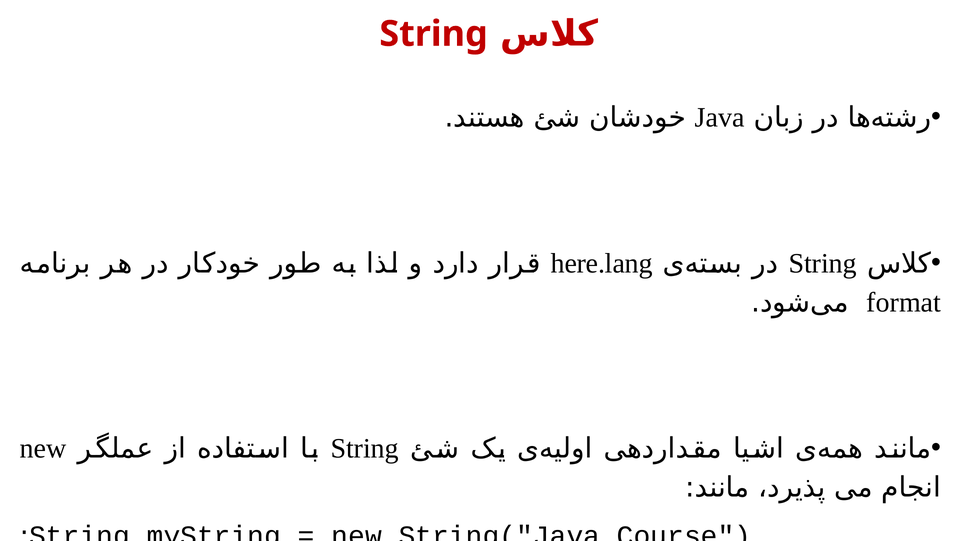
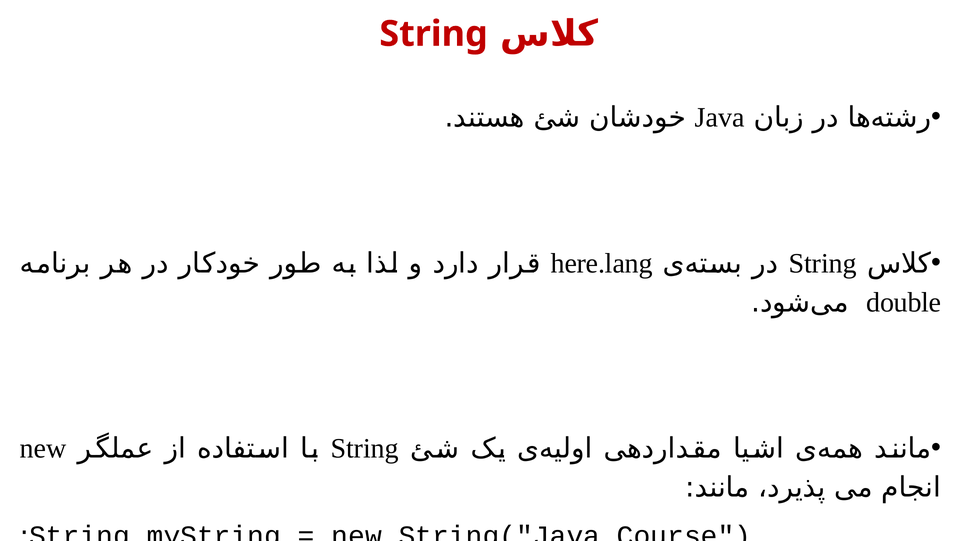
format: format -> double
